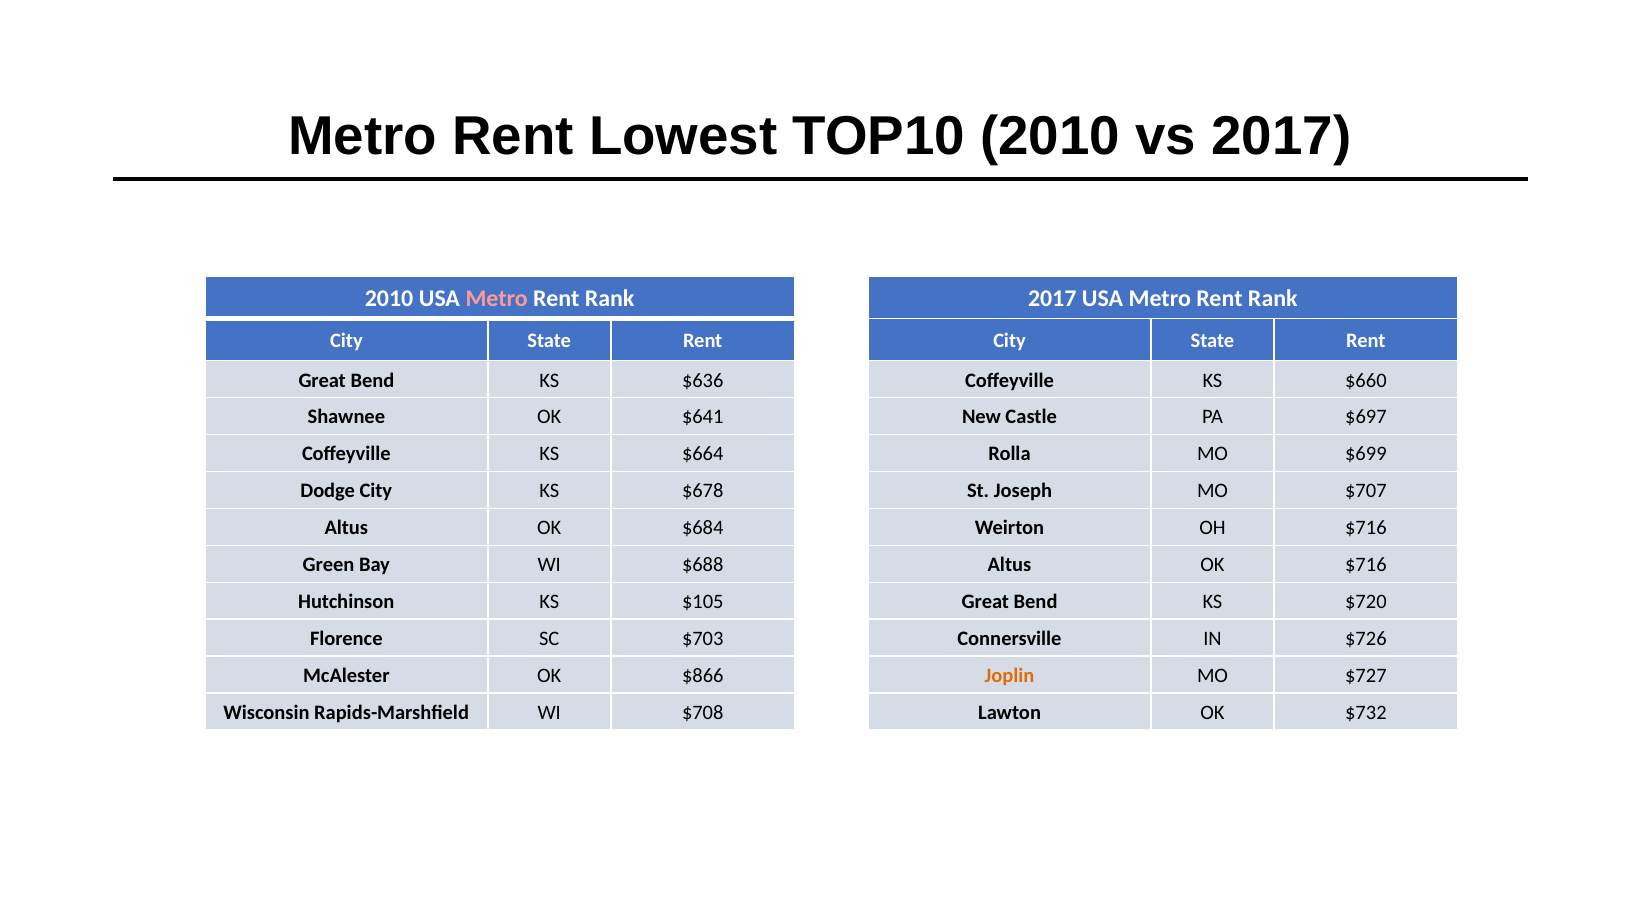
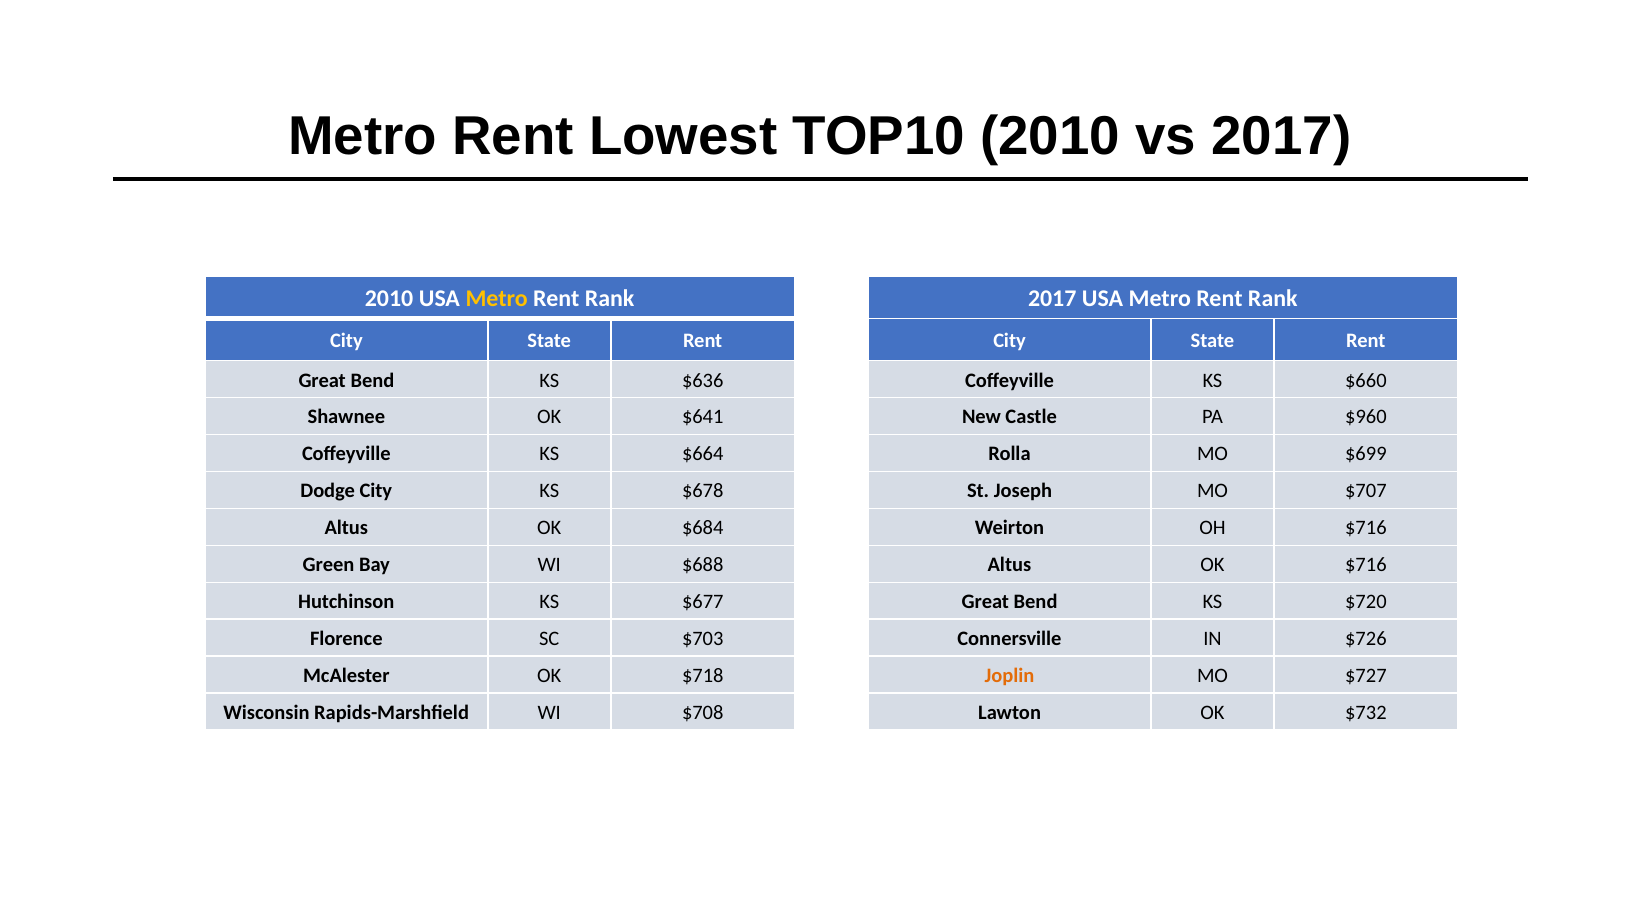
Metro at (497, 299) colour: pink -> yellow
$697: $697 -> $960
$105: $105 -> $677
$866: $866 -> $718
